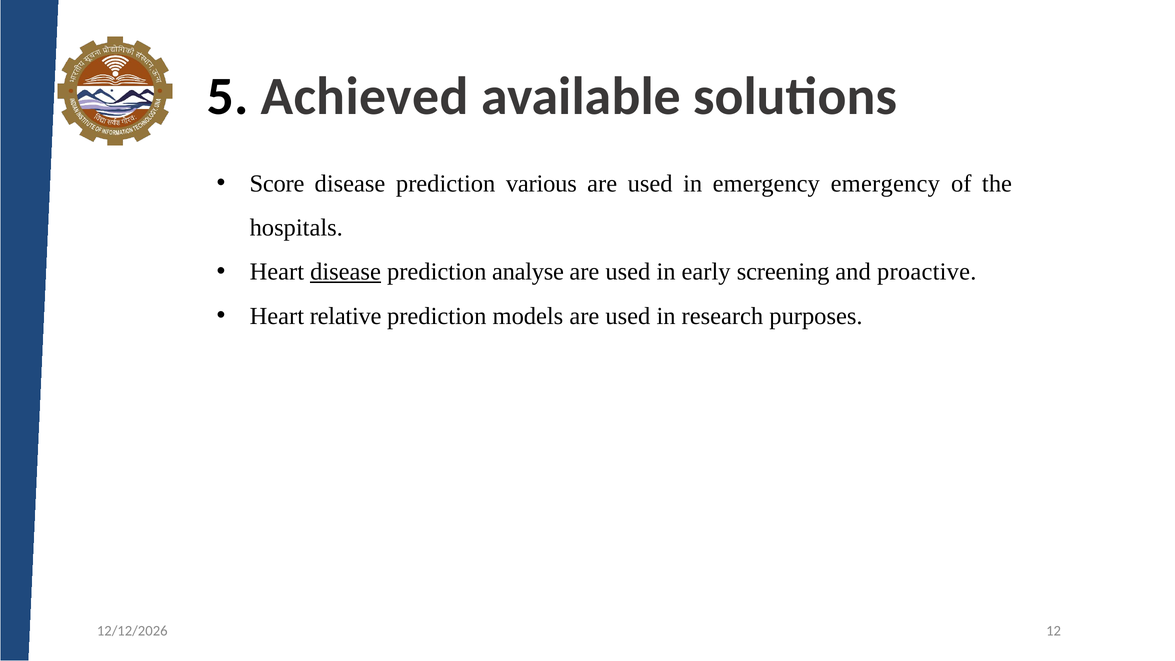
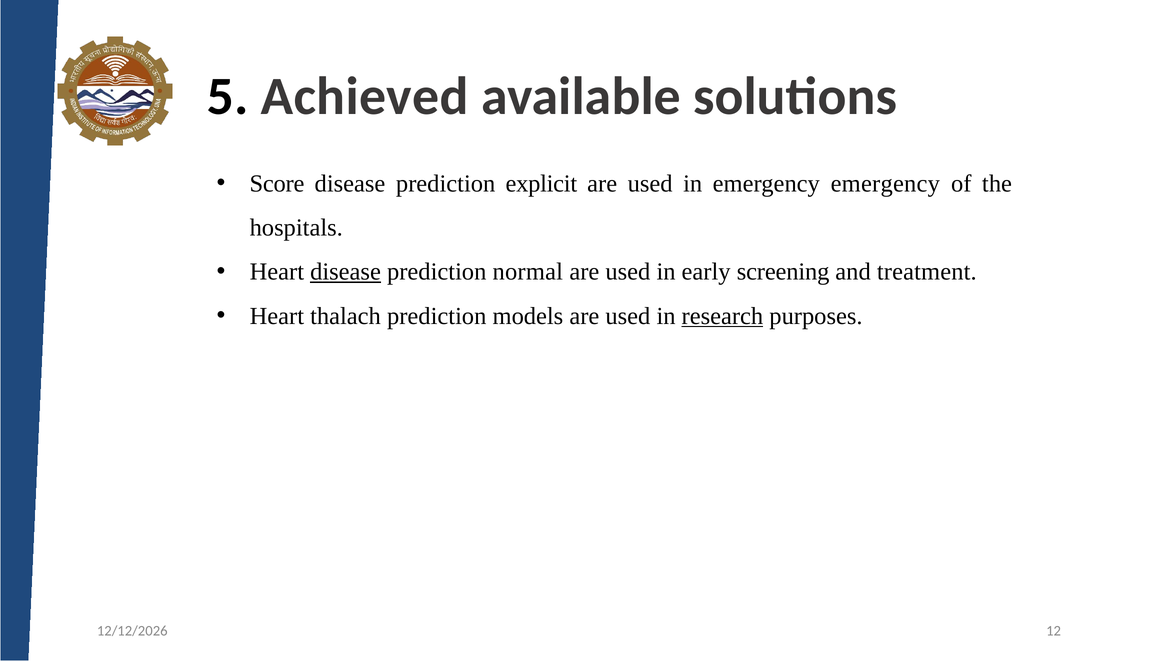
various: various -> explicit
analyse: analyse -> normal
proactive: proactive -> treatment
relative: relative -> thalach
research underline: none -> present
